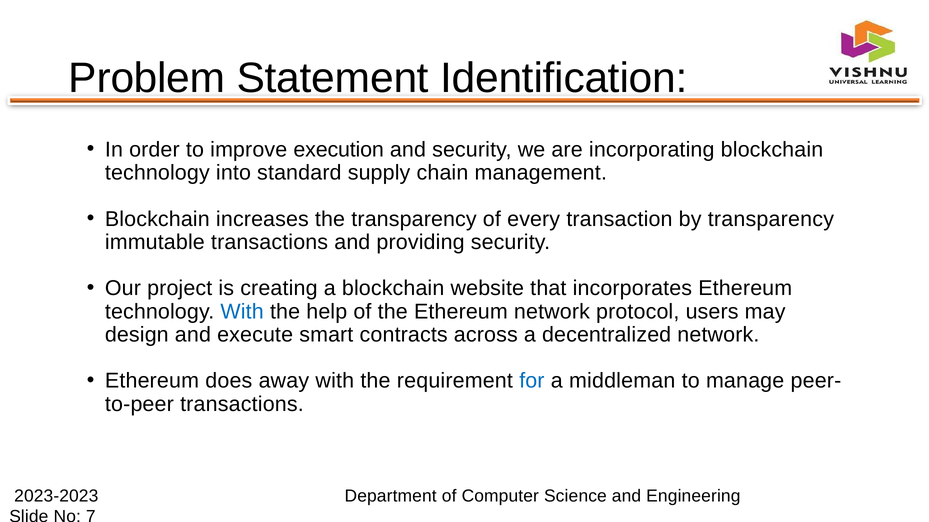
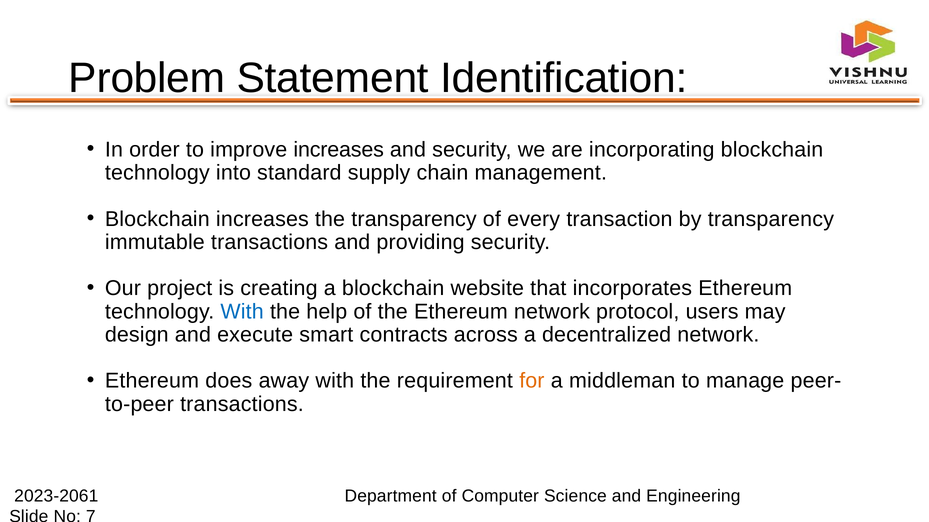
improve execution: execution -> increases
for colour: blue -> orange
2023-2023: 2023-2023 -> 2023-2061
